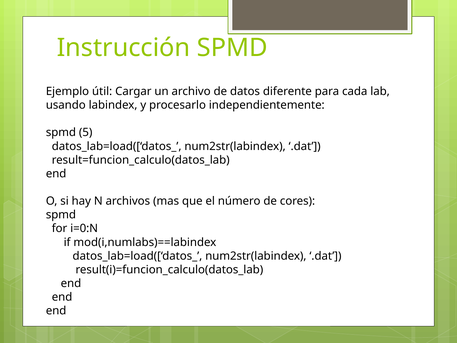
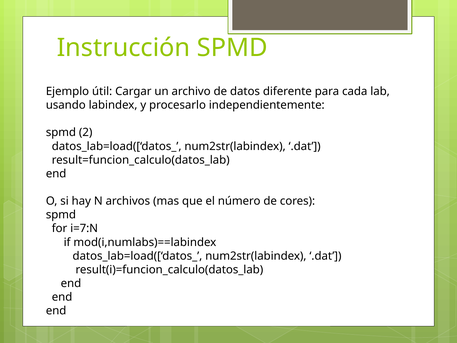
5: 5 -> 2
i=0:N: i=0:N -> i=7:N
